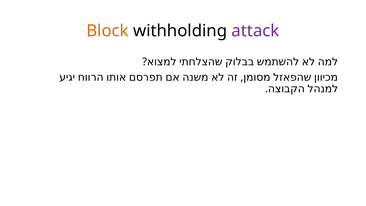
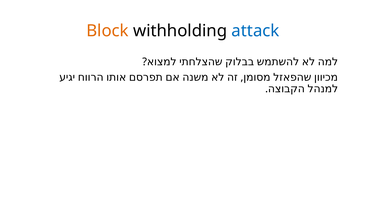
attack colour: purple -> blue
